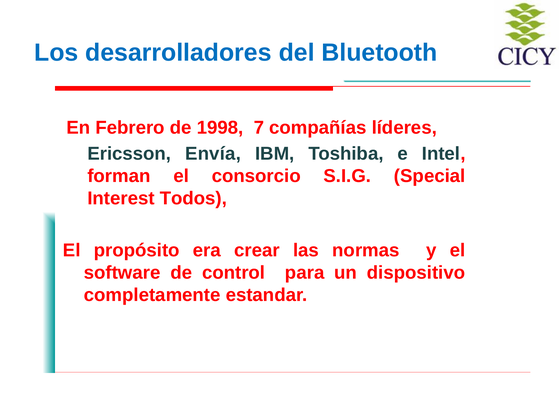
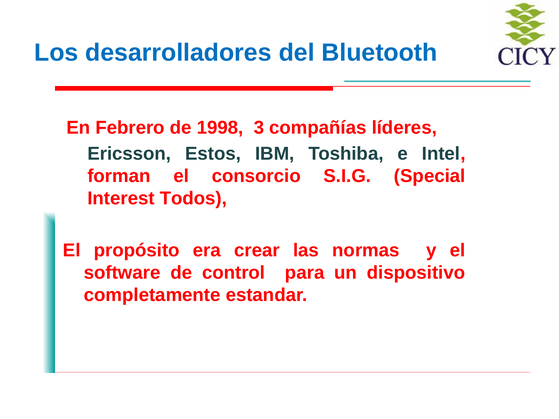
7: 7 -> 3
Envía: Envía -> Estos
